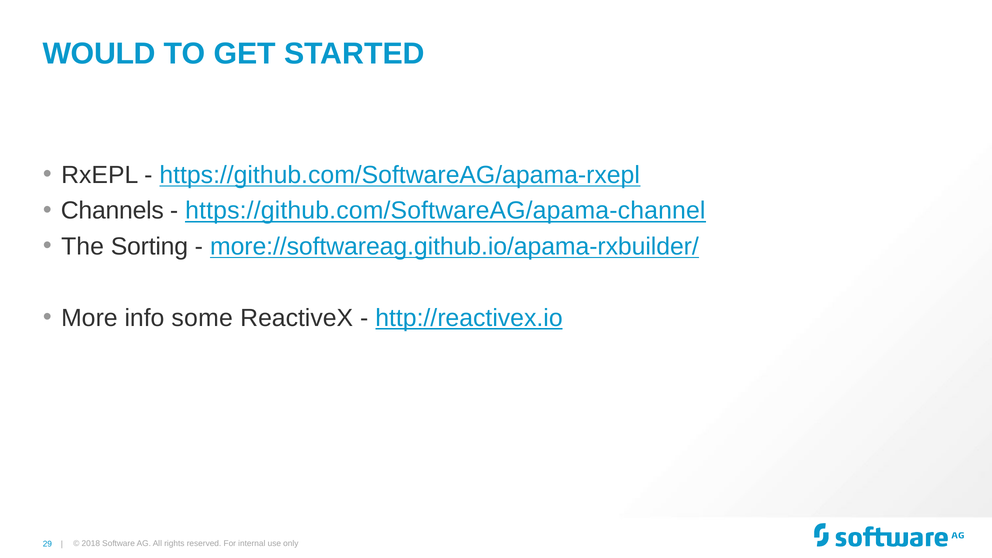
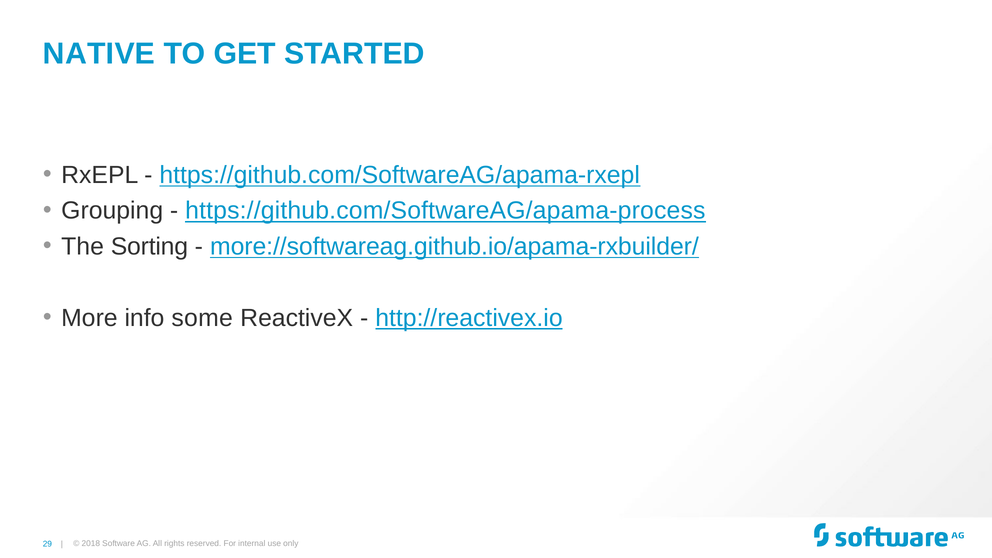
WOULD: WOULD -> NATIVE
Channels: Channels -> Grouping
https://github.com/SoftwareAG/apama-channel: https://github.com/SoftwareAG/apama-channel -> https://github.com/SoftwareAG/apama-process
